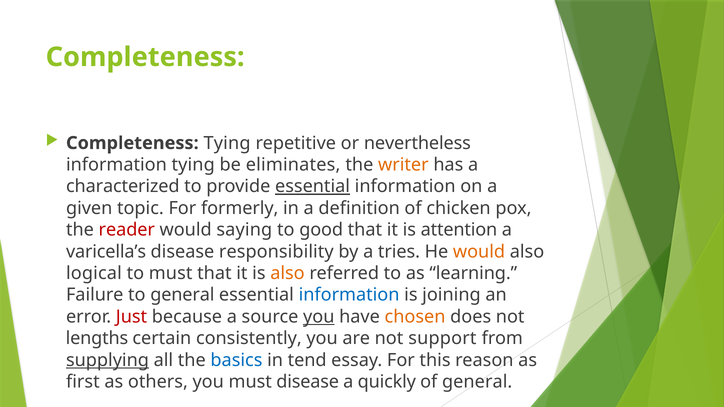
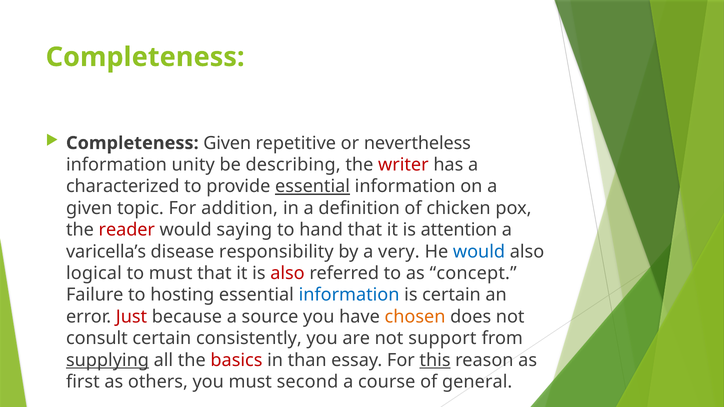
Completeness Tying: Tying -> Given
information tying: tying -> unity
eliminates: eliminates -> describing
writer colour: orange -> red
formerly: formerly -> addition
good: good -> hand
tries: tries -> very
would at (479, 252) colour: orange -> blue
also at (287, 273) colour: orange -> red
learning: learning -> concept
to general: general -> hosting
is joining: joining -> certain
you at (319, 317) underline: present -> none
lengths: lengths -> consult
basics colour: blue -> red
tend: tend -> than
this underline: none -> present
must disease: disease -> second
quickly: quickly -> course
